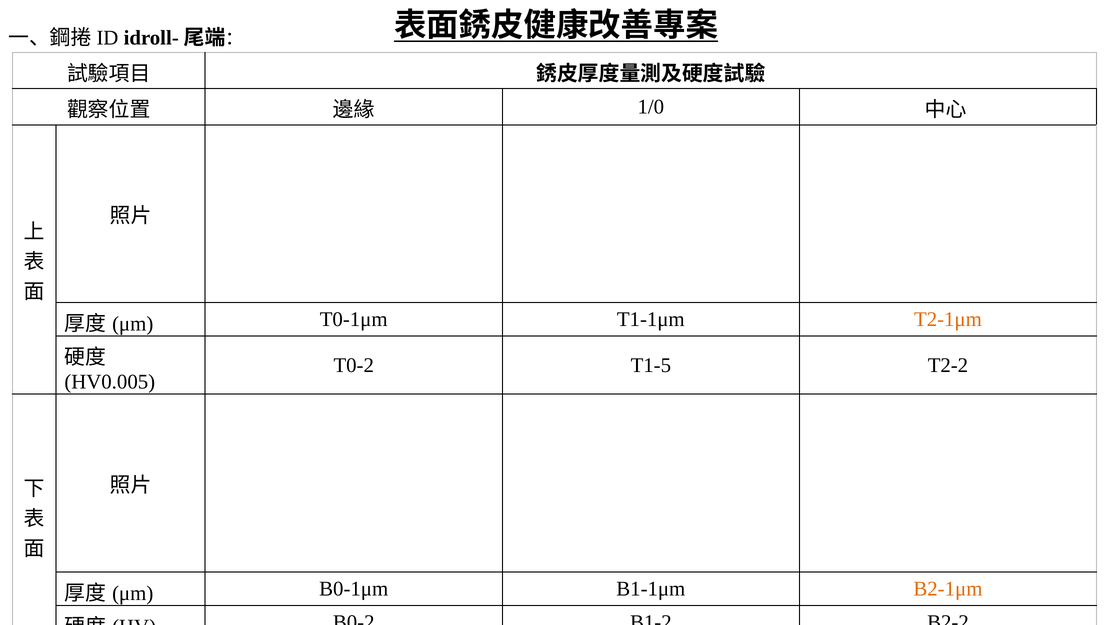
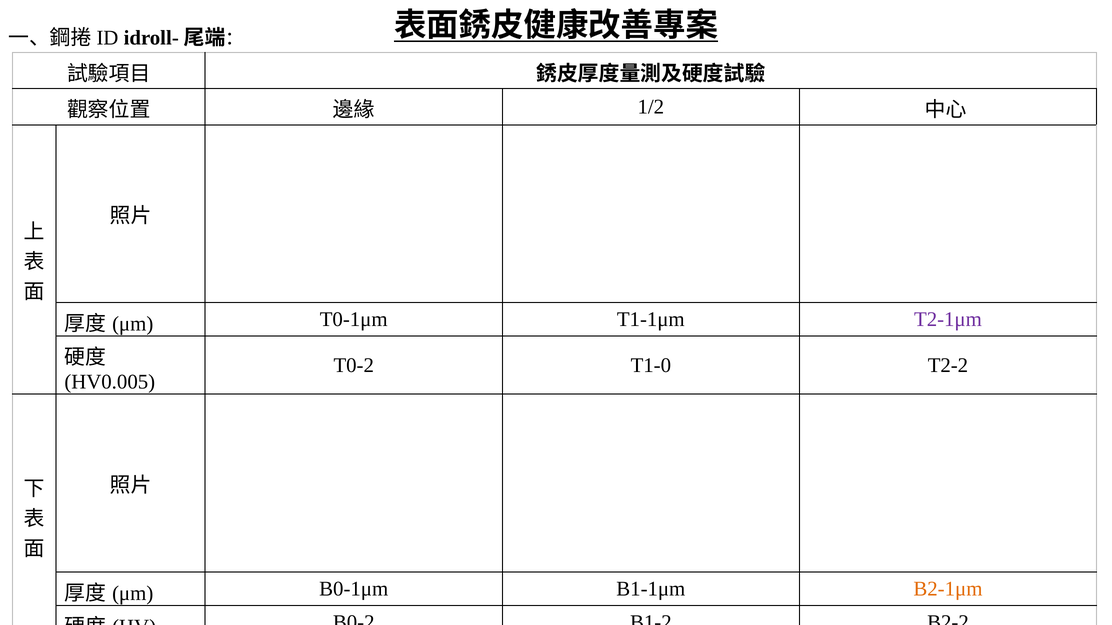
1/0: 1/0 -> 1/2
T2-1μm colour: orange -> purple
T1-5: T1-5 -> T1-0
